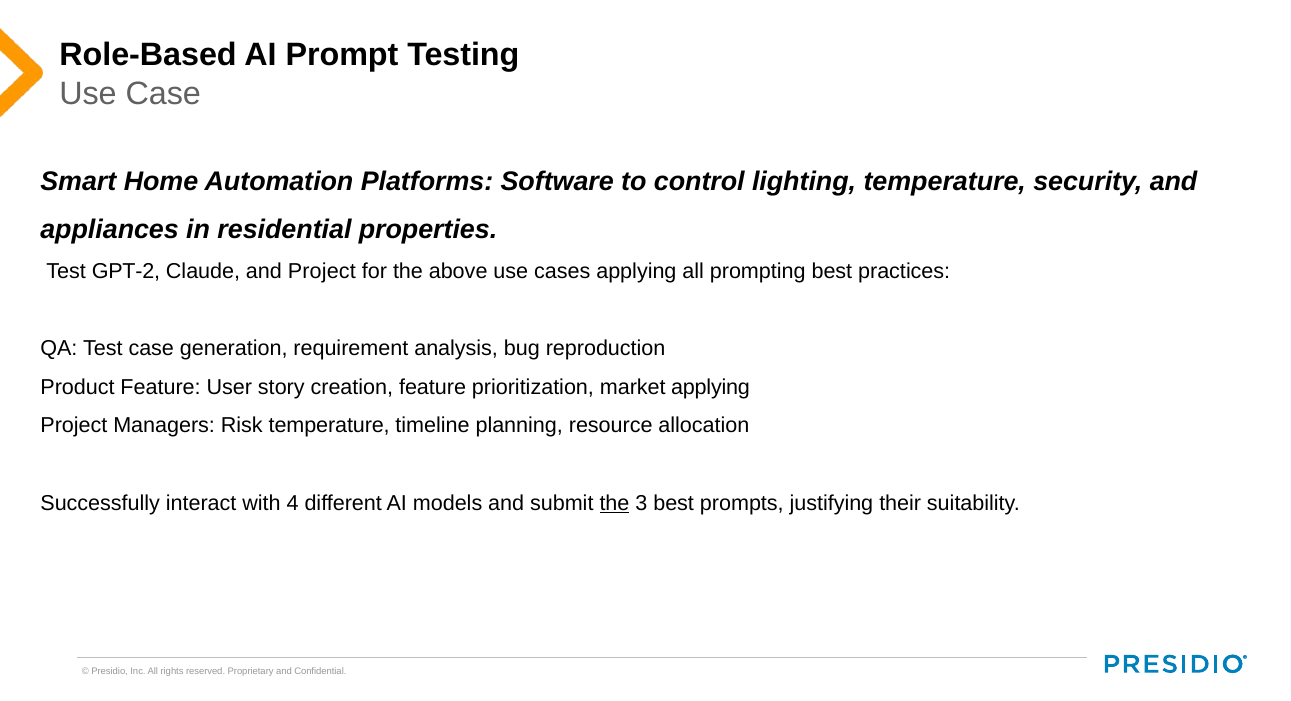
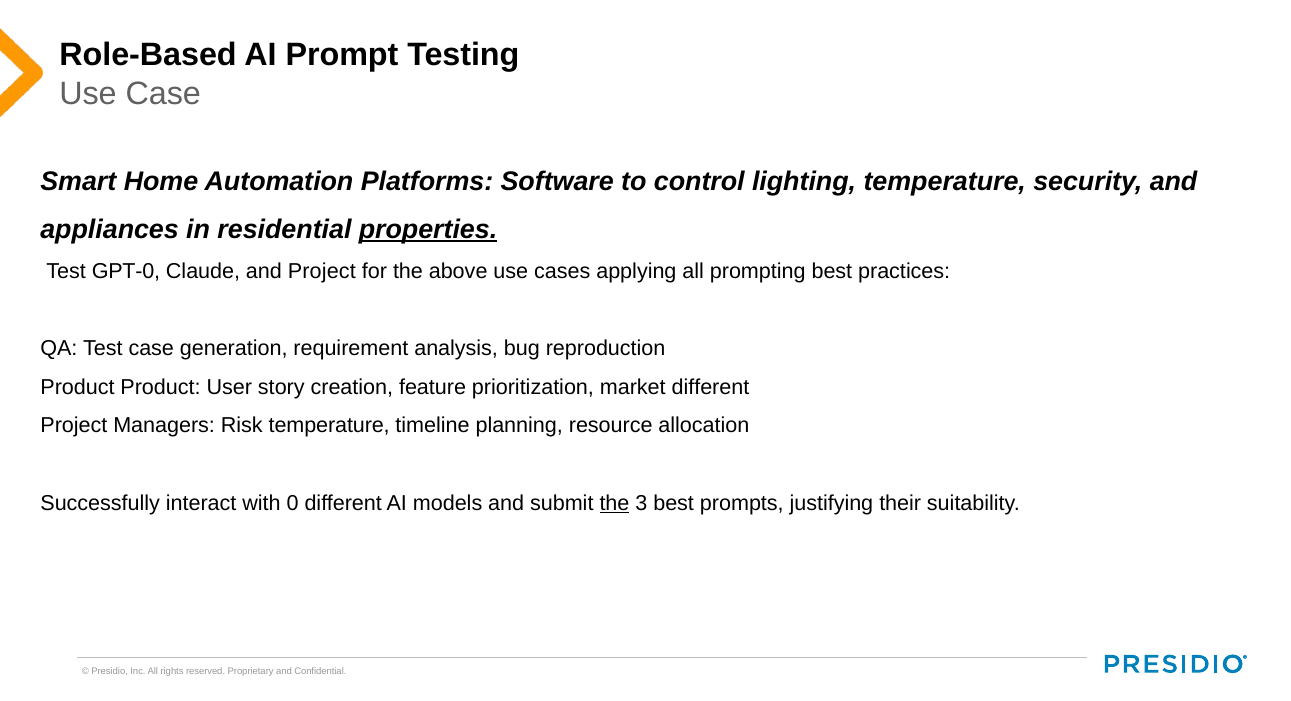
properties underline: none -> present
GPT-2: GPT-2 -> GPT-0
Product Feature: Feature -> Product
market applying: applying -> different
4: 4 -> 0
